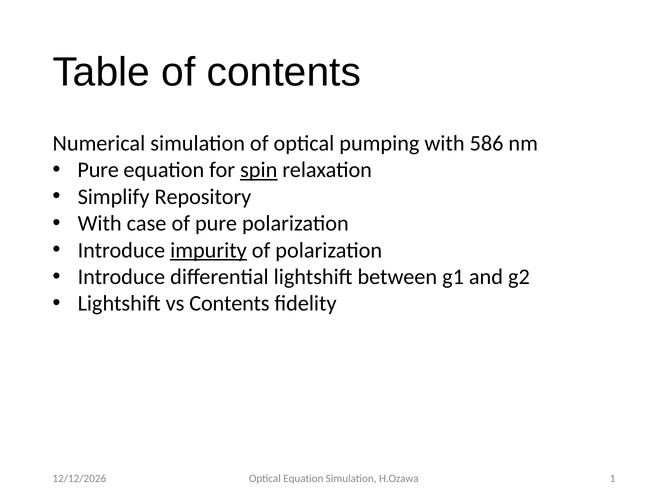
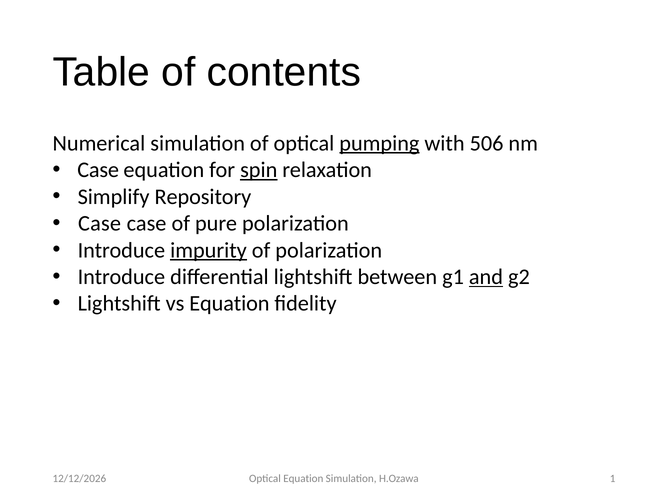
pumping underline: none -> present
586: 586 -> 506
Pure at (98, 170): Pure -> Case
With at (100, 223): With -> Case
and underline: none -> present
vs Contents: Contents -> Equation
